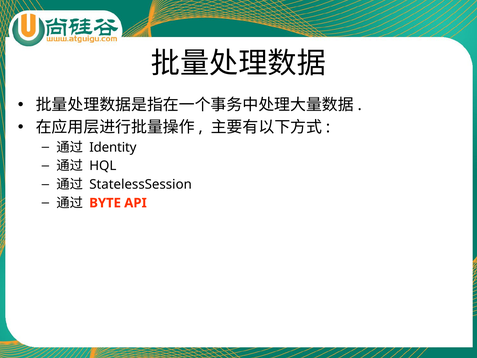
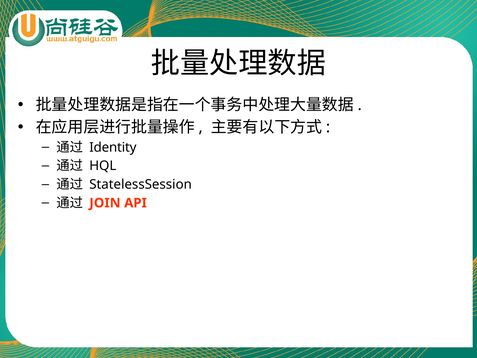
BYTE: BYTE -> JOIN
